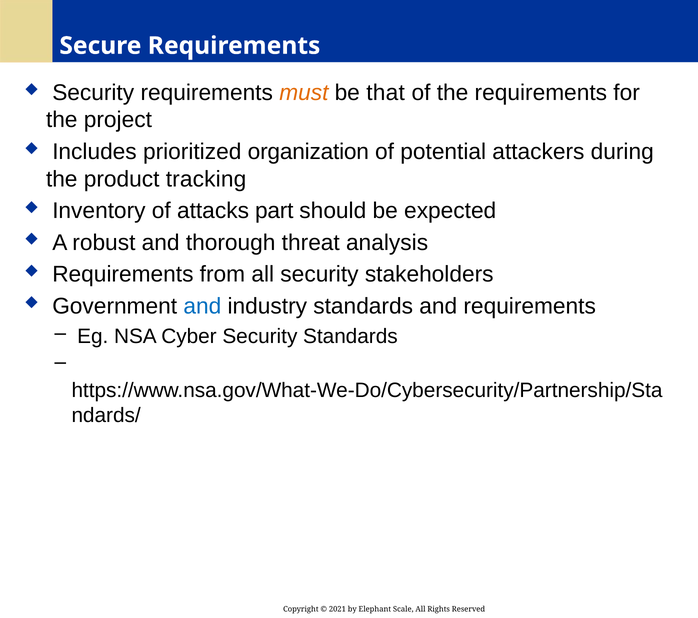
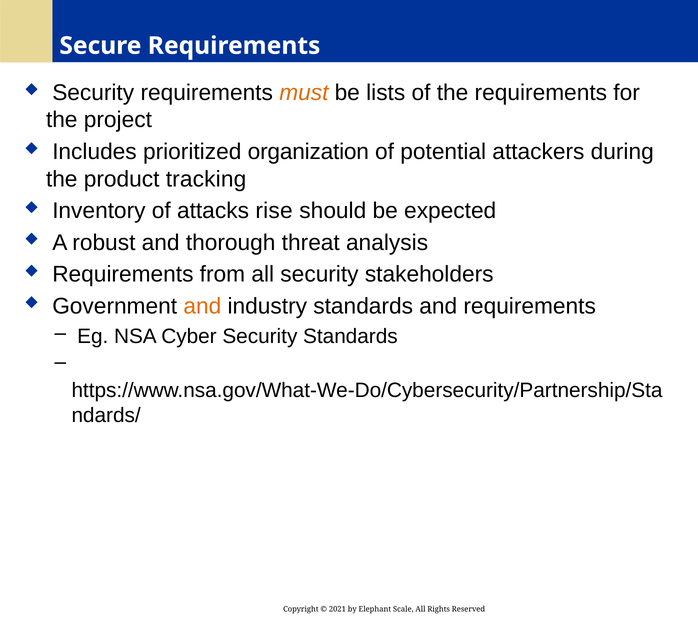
that: that -> lists
part: part -> rise
and at (202, 306) colour: blue -> orange
